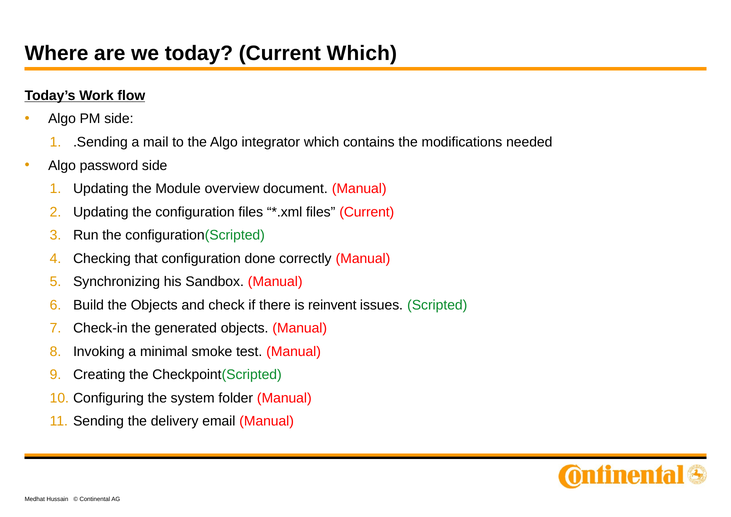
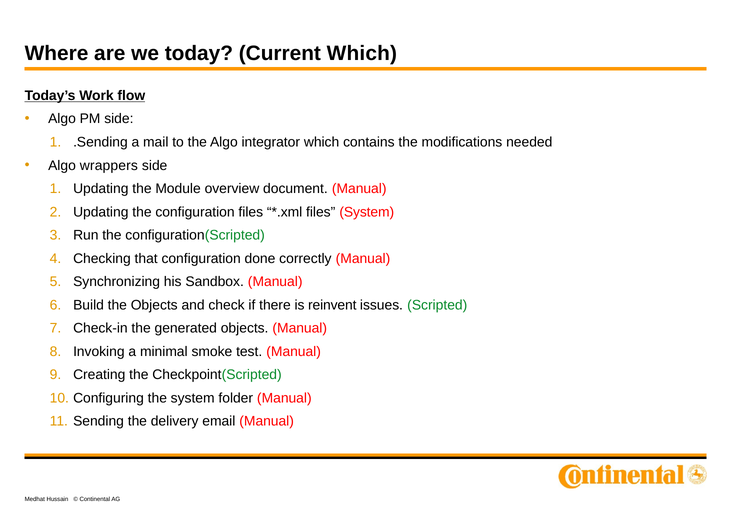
password: password -> wrappers
files Current: Current -> System
